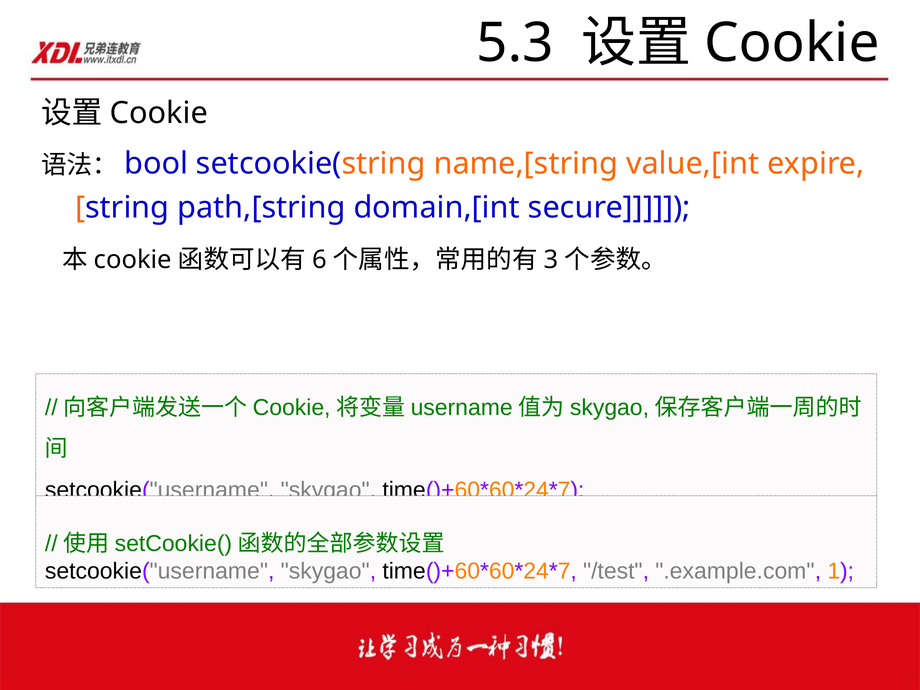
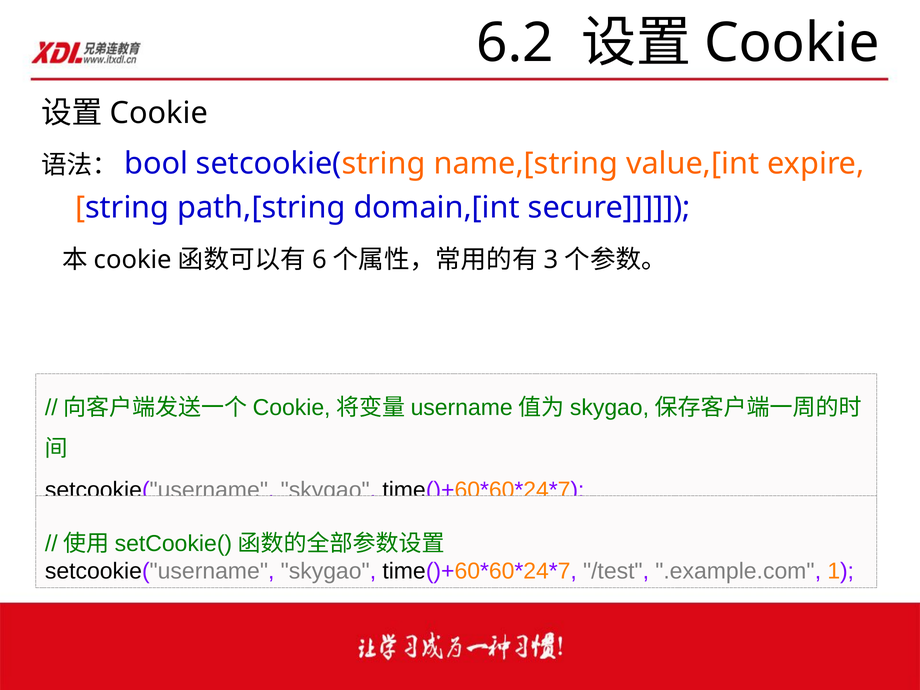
5.3: 5.3 -> 6.2
